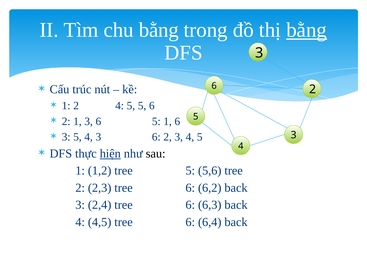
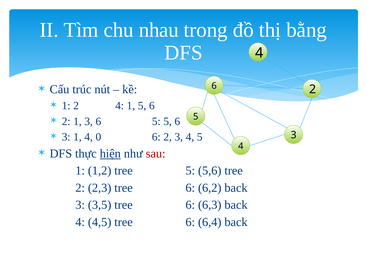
chu bằng: bằng -> nhau
bằng at (307, 30) underline: present -> none
DFS 3: 3 -> 4
2 4 5: 5 -> 1
5 1: 1 -> 5
3 5: 5 -> 1
4 3: 3 -> 0
sau colour: black -> red
2,4: 2,4 -> 3,5
